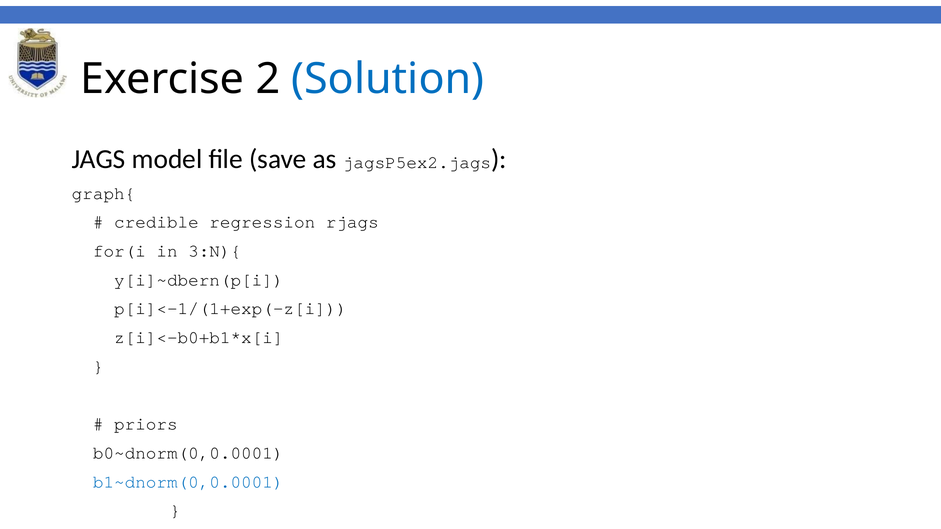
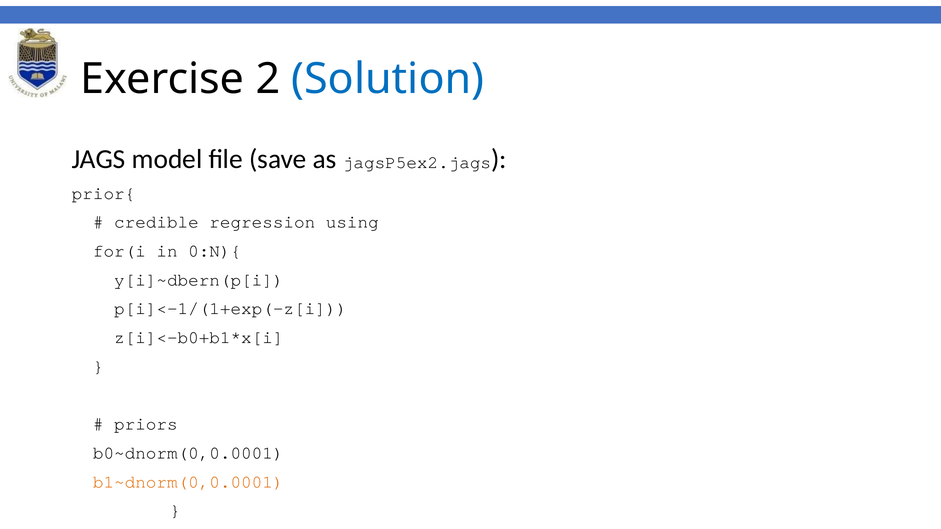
graph{: graph{ -> prior{
rjags: rjags -> using
3:N){: 3:N){ -> 0:N){
b1~dnorm(0,0.0001 colour: blue -> orange
